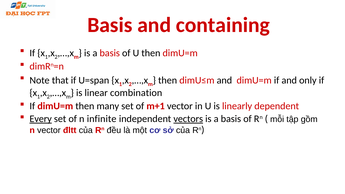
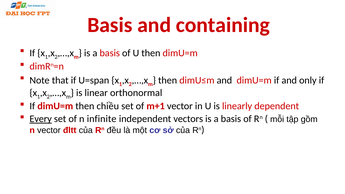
combination: combination -> orthonormal
many: many -> chiều
vectors underline: present -> none
